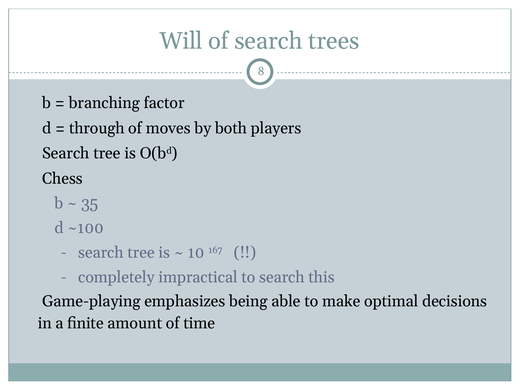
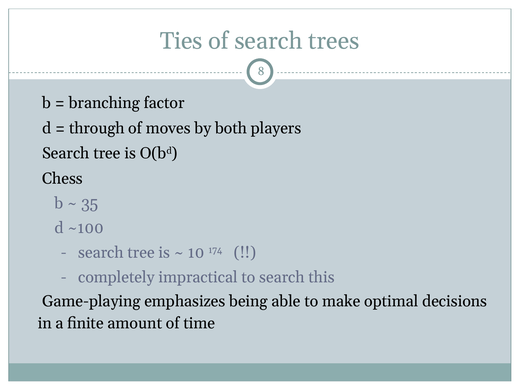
Will: Will -> Ties
167: 167 -> 174
